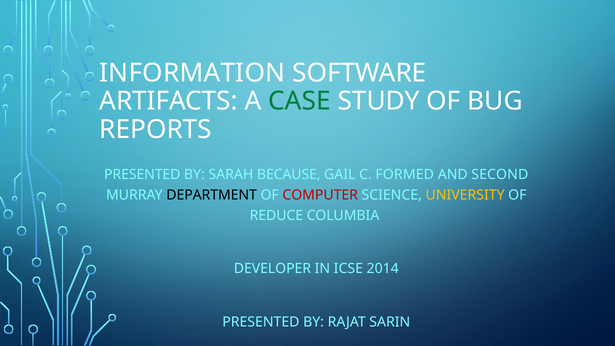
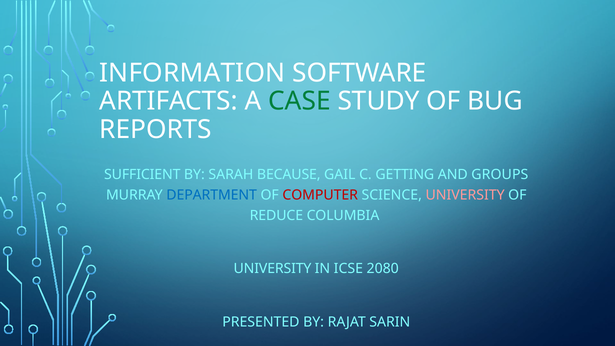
PRESENTED at (142, 175): PRESENTED -> SUFFICIENT
FORMED: FORMED -> GETTING
SECOND: SECOND -> GROUPS
DEPARTMENT colour: black -> blue
UNIVERSITY at (465, 195) colour: yellow -> pink
DEVELOPER at (272, 269): DEVELOPER -> UNIVERSITY
2014: 2014 -> 2080
